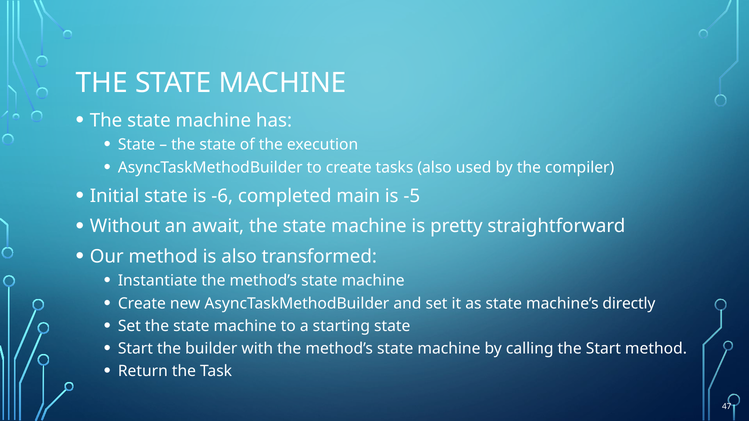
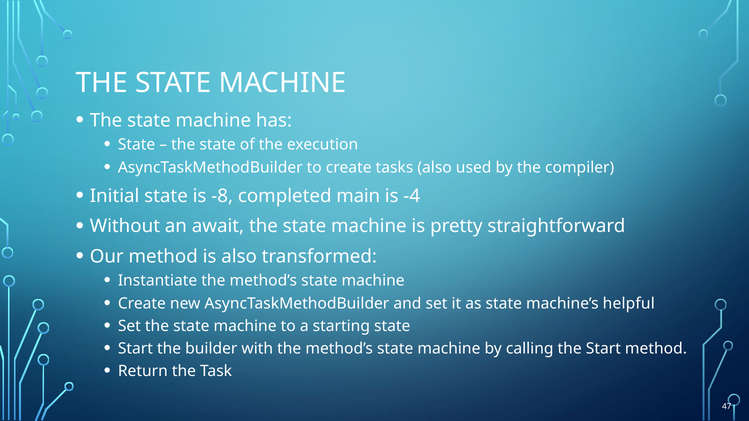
-6: -6 -> -8
-5: -5 -> -4
directly: directly -> helpful
